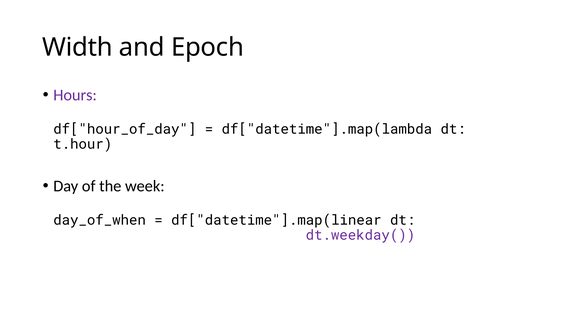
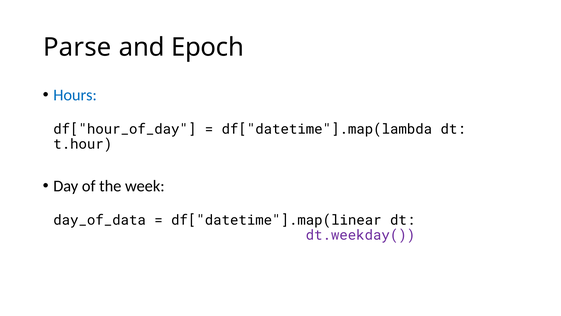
Width: Width -> Parse
Hours colour: purple -> blue
day_of_when: day_of_when -> day_of_data
